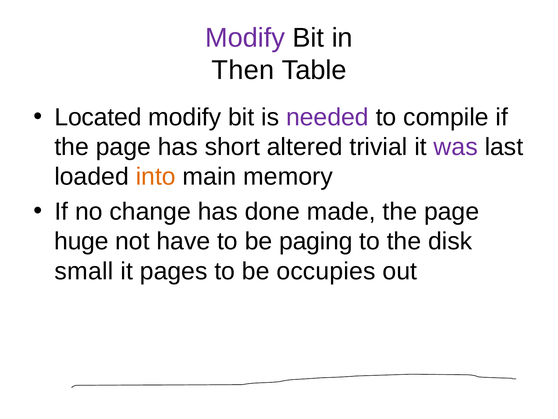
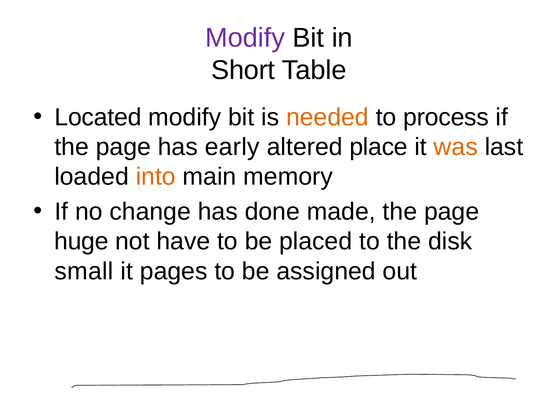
Then: Then -> Short
needed colour: purple -> orange
compile: compile -> process
short: short -> early
trivial: trivial -> place
was colour: purple -> orange
paging: paging -> placed
occupies: occupies -> assigned
